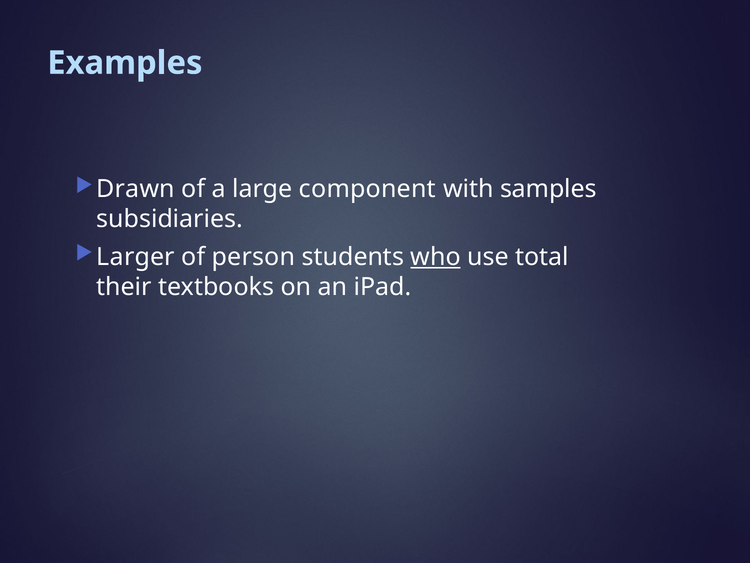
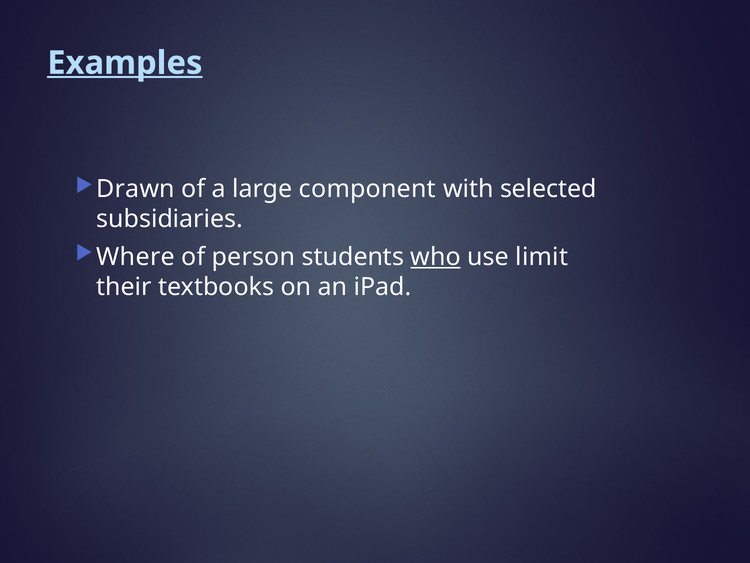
Examples underline: none -> present
samples: samples -> selected
Larger: Larger -> Where
total: total -> limit
